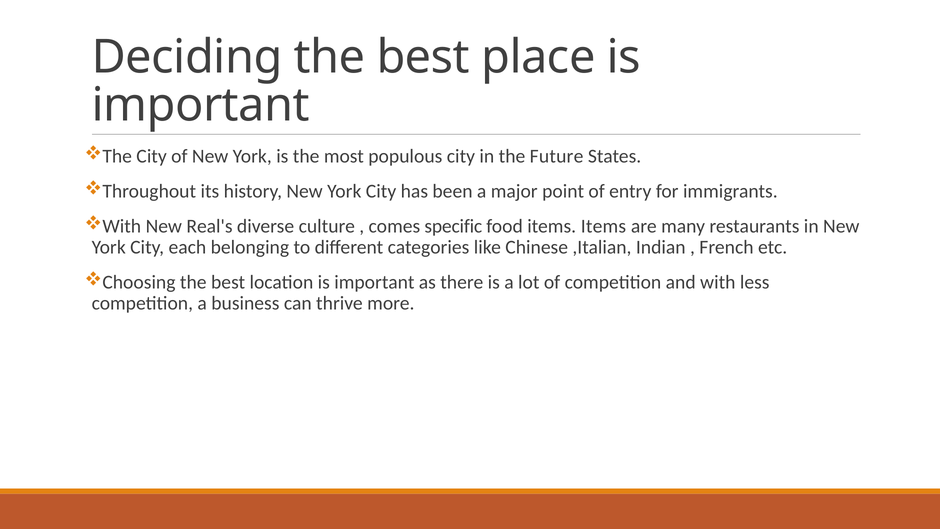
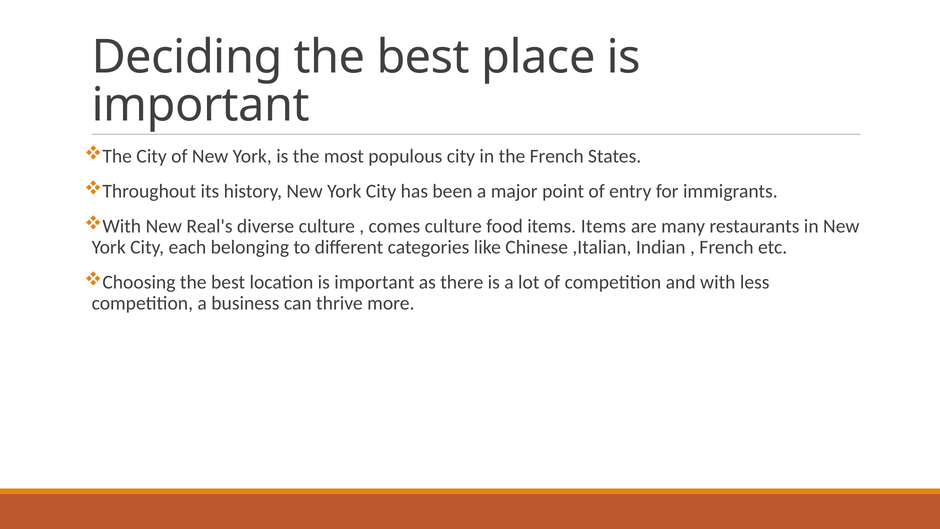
the Future: Future -> French
comes specific: specific -> culture
